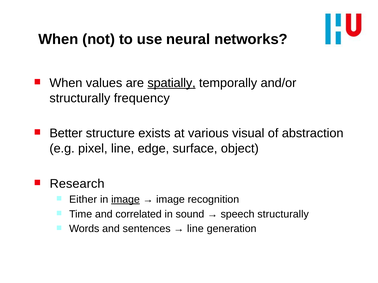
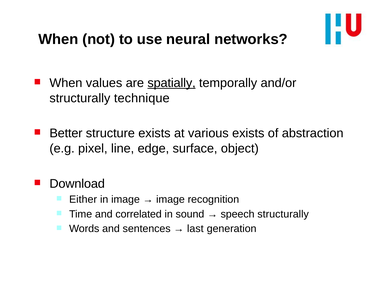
frequency: frequency -> technique
various visual: visual -> exists
Research: Research -> Download
image at (125, 200) underline: present -> none
line at (195, 229): line -> last
